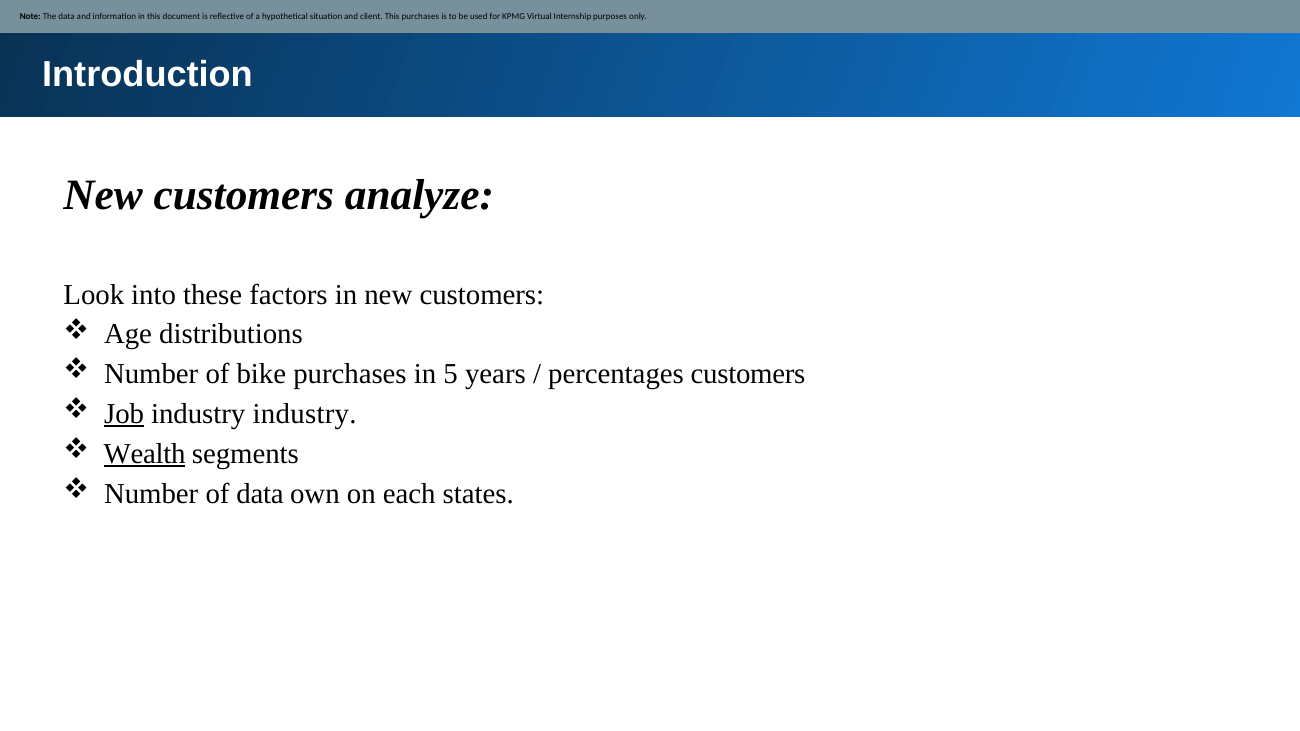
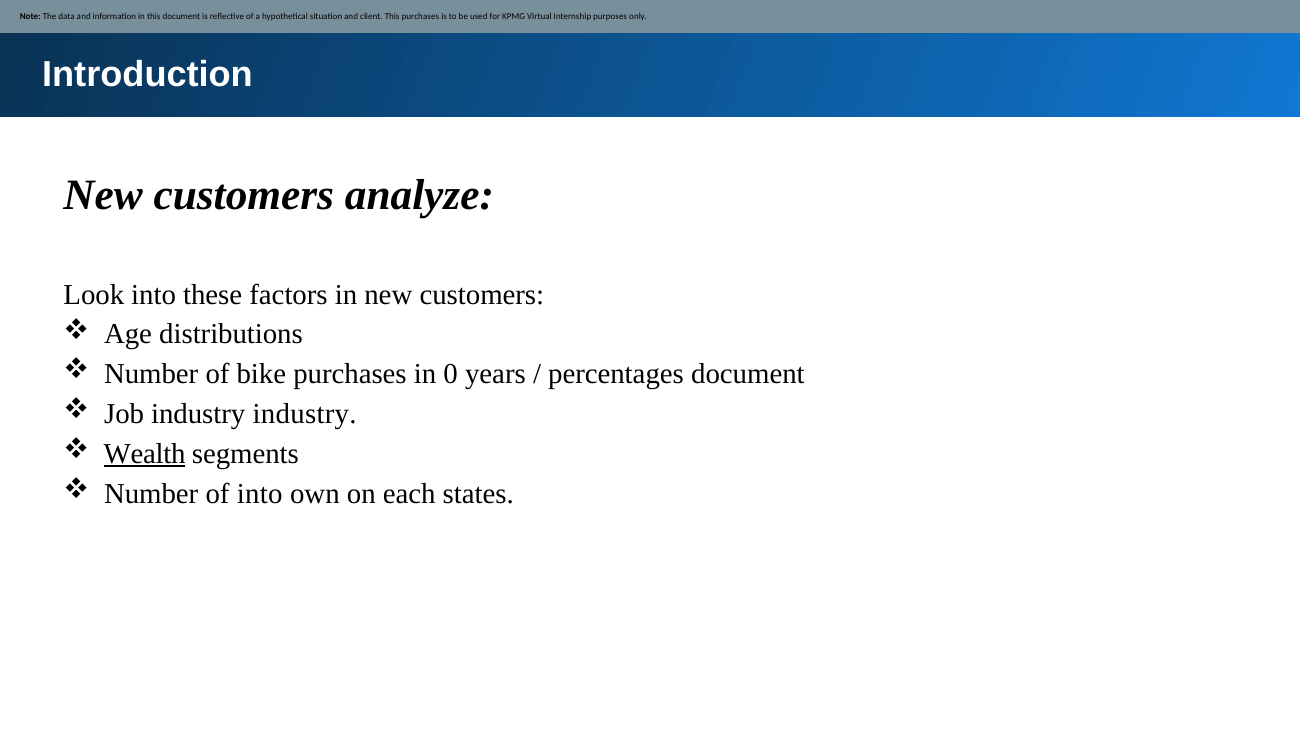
5: 5 -> 0
percentages customers: customers -> document
Job underline: present -> none
of data: data -> into
